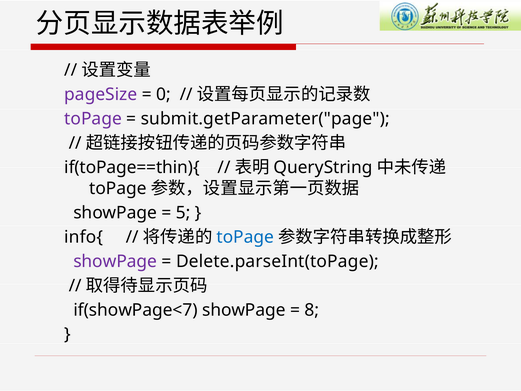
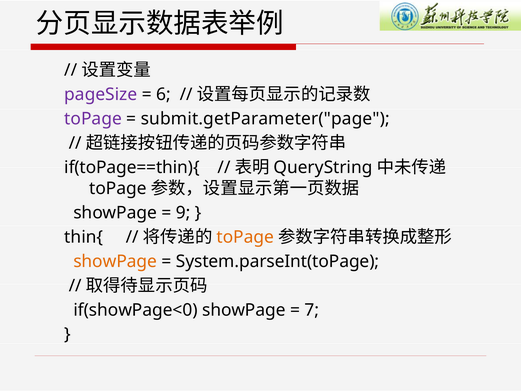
0: 0 -> 6
5: 5 -> 9
info{: info{ -> thin{
toPage at (245, 237) colour: blue -> orange
showPage at (115, 261) colour: purple -> orange
Delete.parseInt(toPage: Delete.parseInt(toPage -> System.parseInt(toPage
if(showPage<7: if(showPage<7 -> if(showPage<0
8: 8 -> 7
